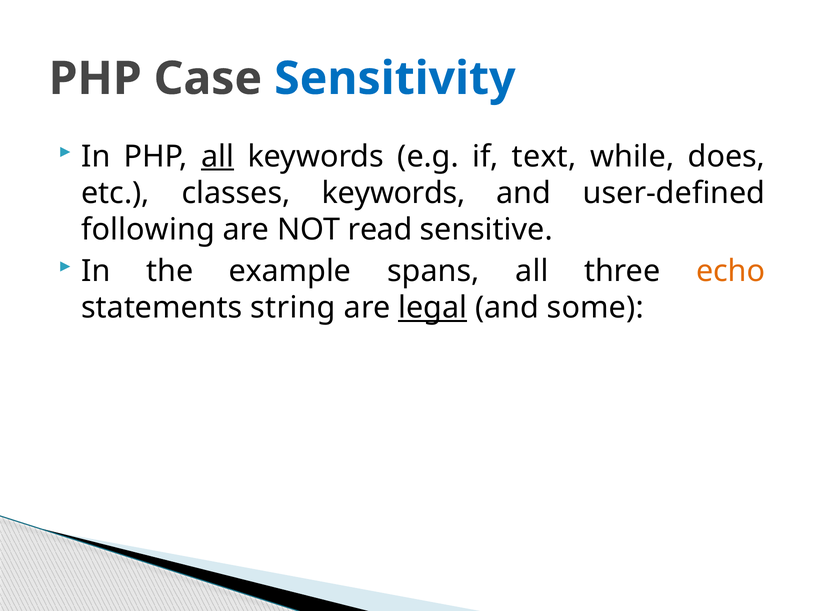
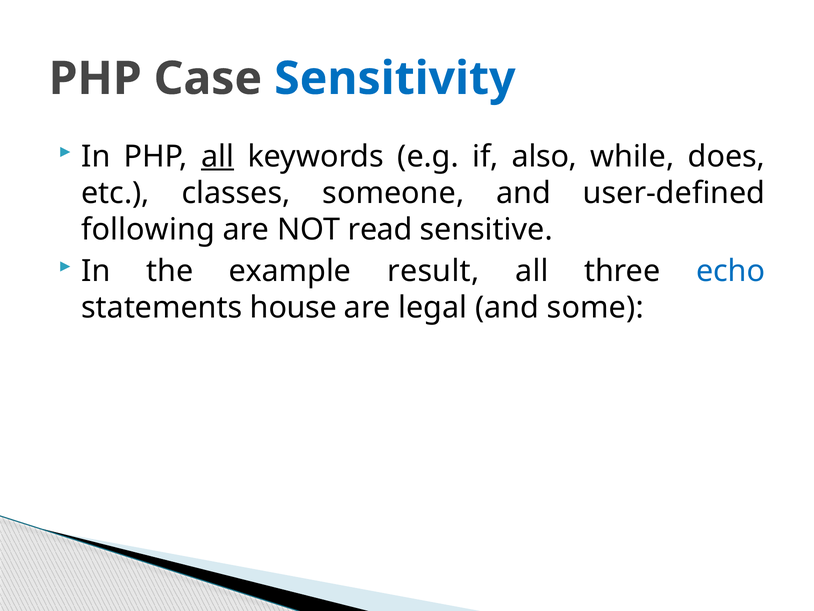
text: text -> also
classes keywords: keywords -> someone
spans: spans -> result
echo colour: orange -> blue
string: string -> house
legal underline: present -> none
